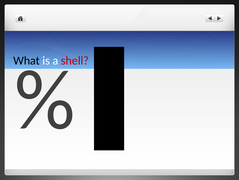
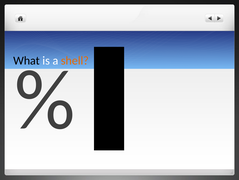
shell colour: red -> orange
